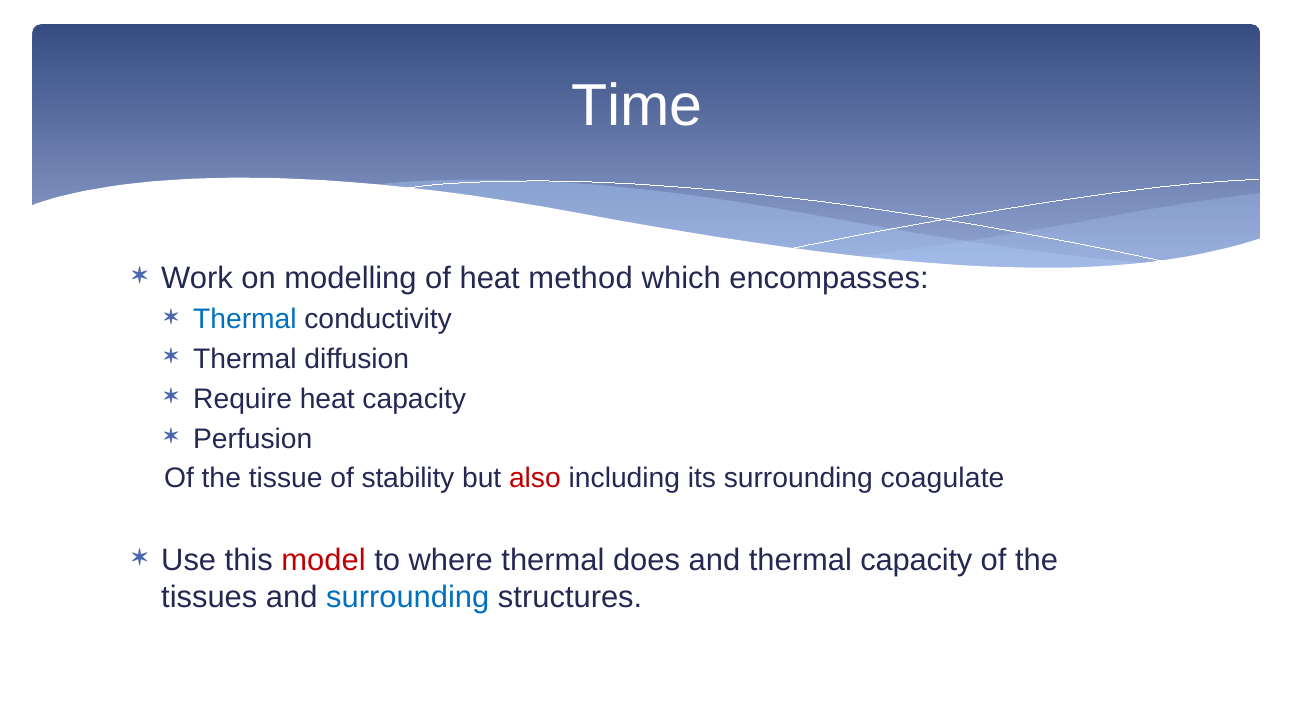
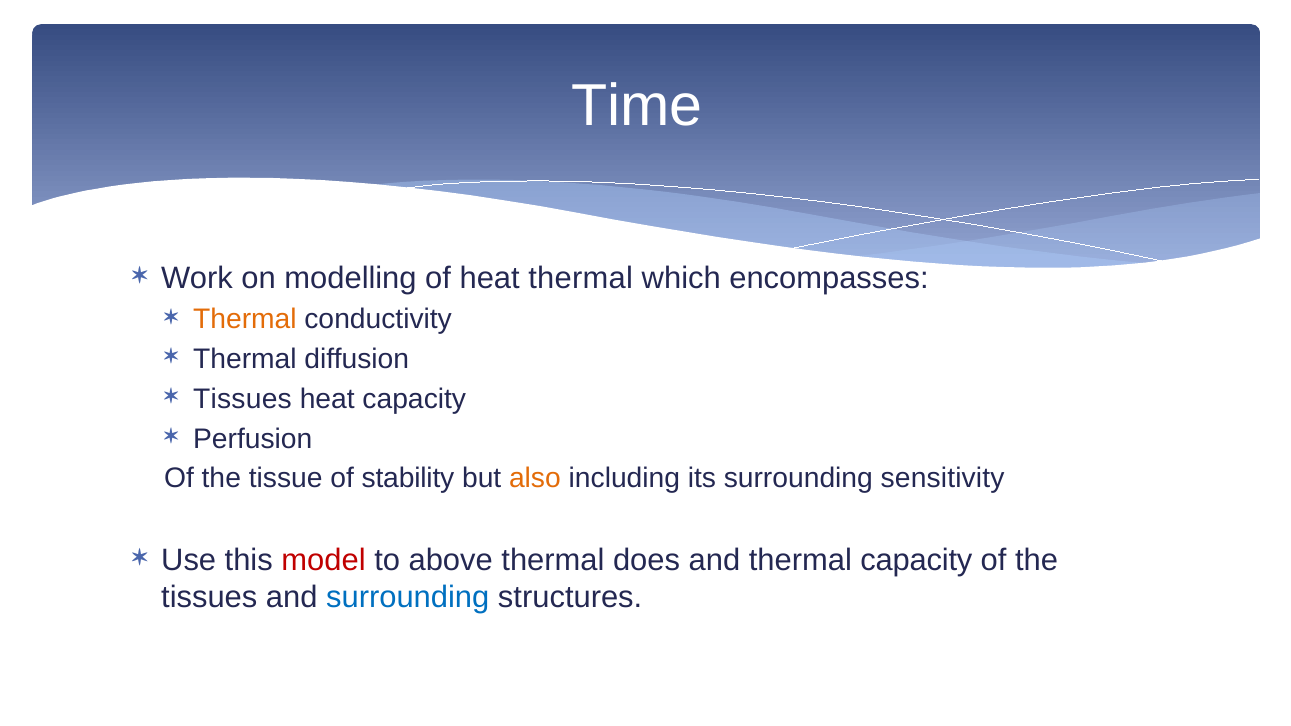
heat method: method -> thermal
Thermal at (245, 319) colour: blue -> orange
Require at (243, 399): Require -> Tissues
also colour: red -> orange
coagulate: coagulate -> sensitivity
where: where -> above
